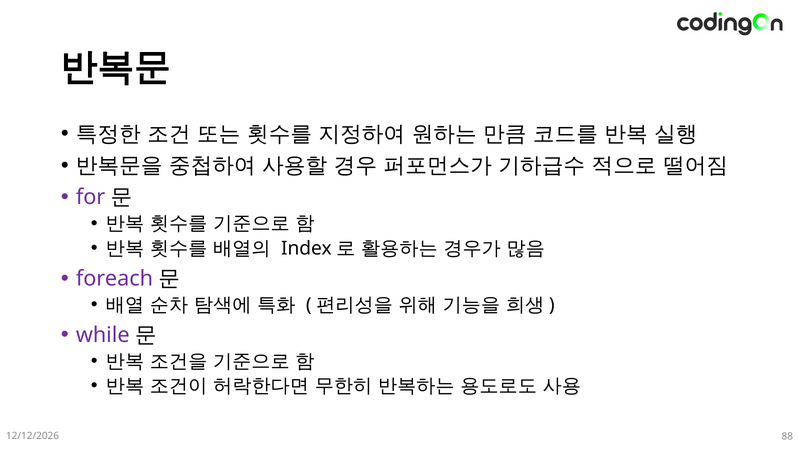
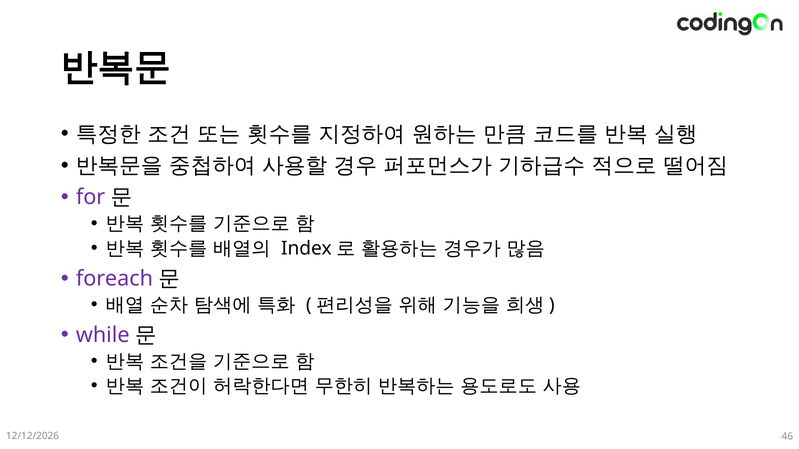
88: 88 -> 46
